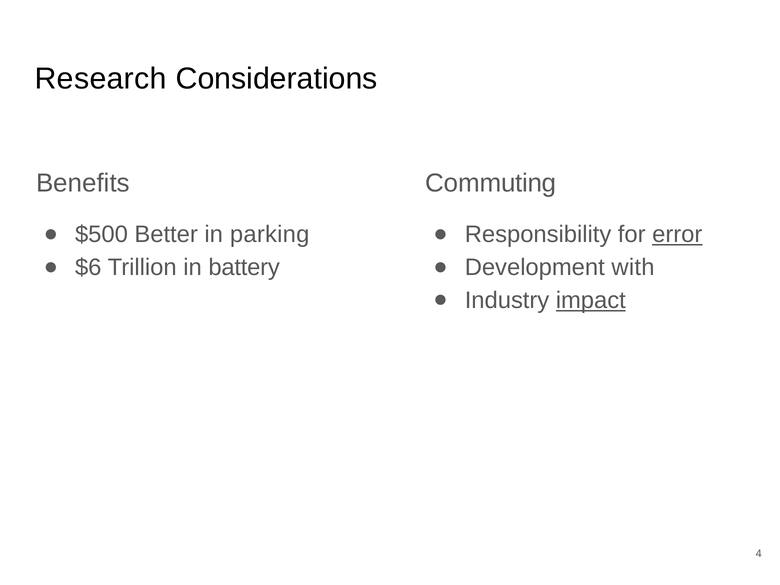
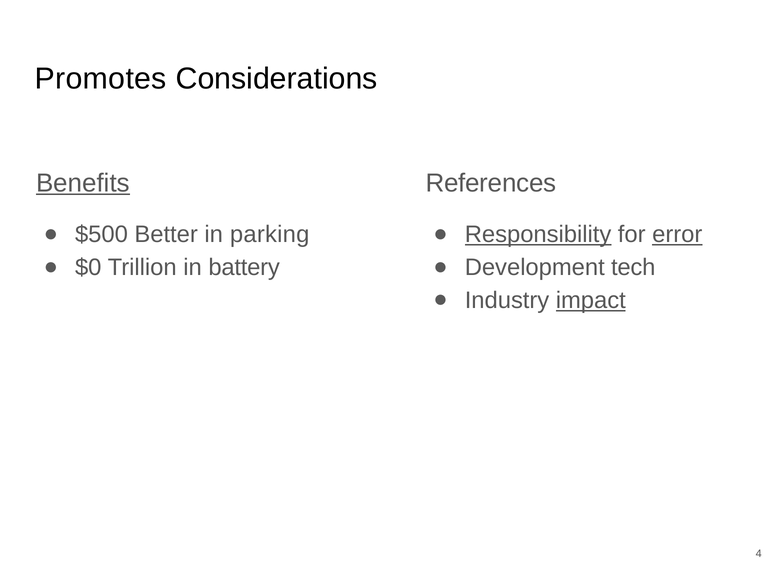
Research: Research -> Promotes
Benefits underline: none -> present
Commuting: Commuting -> References
Responsibility underline: none -> present
$6: $6 -> $0
with: with -> tech
